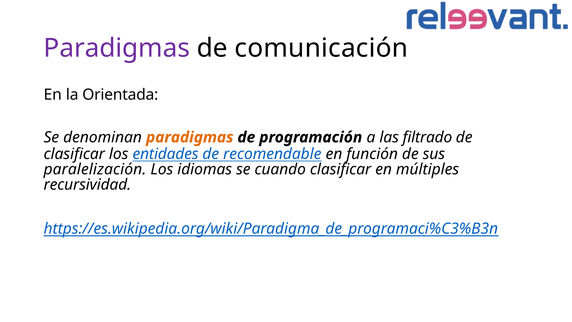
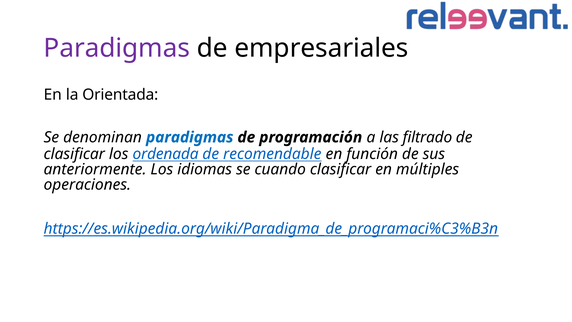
comunicación: comunicación -> empresariales
paradigmas at (190, 137) colour: orange -> blue
entidades: entidades -> ordenada
paralelización: paralelización -> anteriormente
recursividad: recursividad -> operaciones
